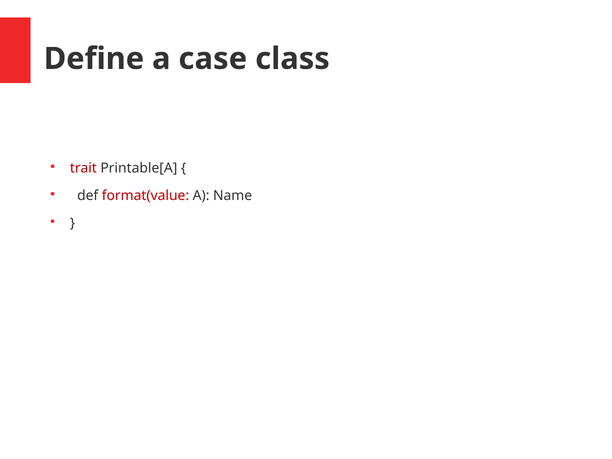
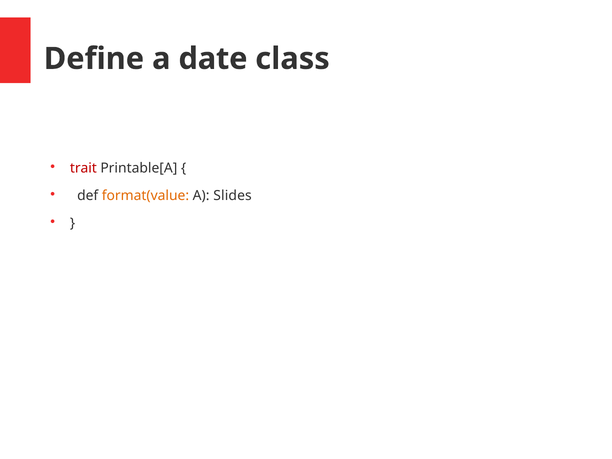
case: case -> date
format(value colour: red -> orange
Name: Name -> Slides
